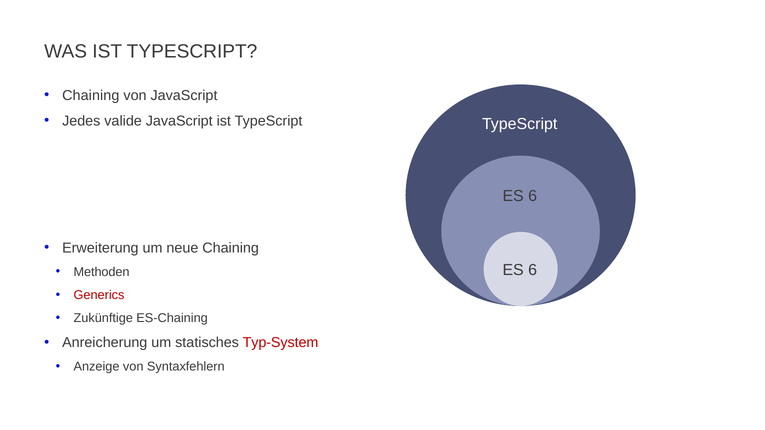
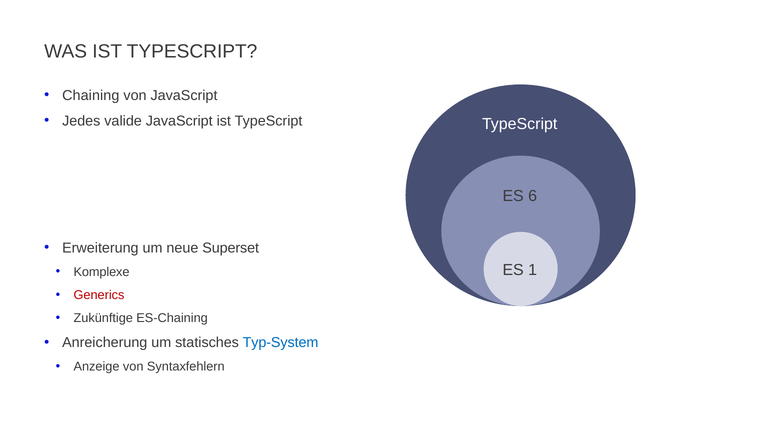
neue Chaining: Chaining -> Superset
6 at (533, 270): 6 -> 1
Methoden: Methoden -> Komplexe
Typ-System colour: red -> blue
